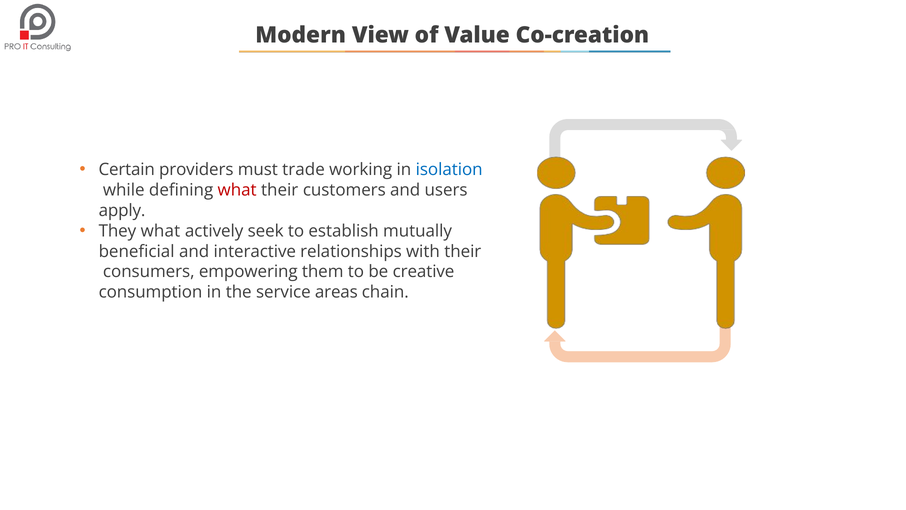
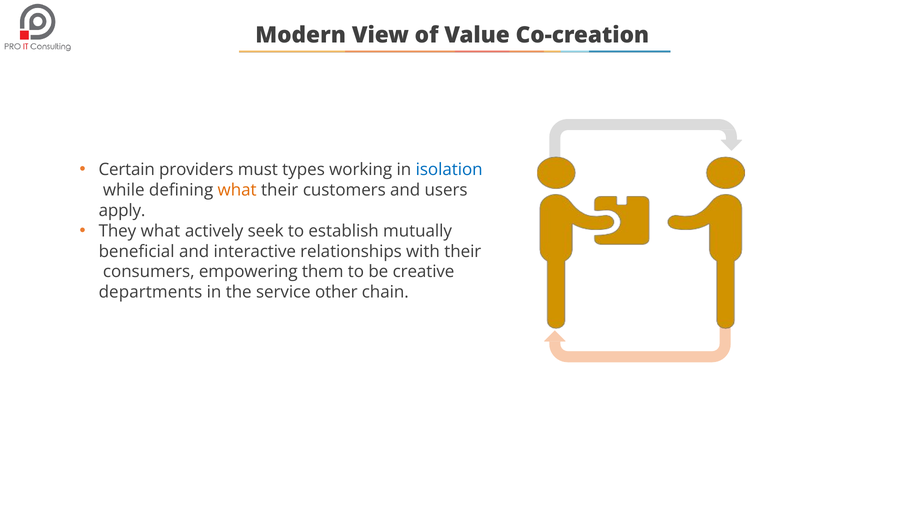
trade: trade -> types
what at (237, 190) colour: red -> orange
consumption: consumption -> departments
areas: areas -> other
